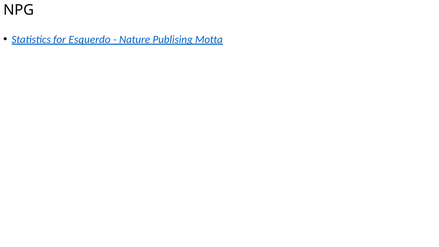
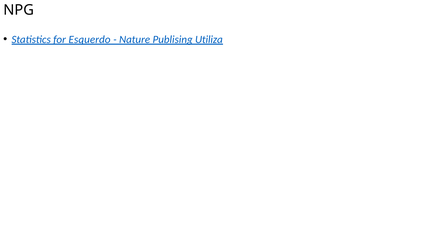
Motta: Motta -> Utiliza
